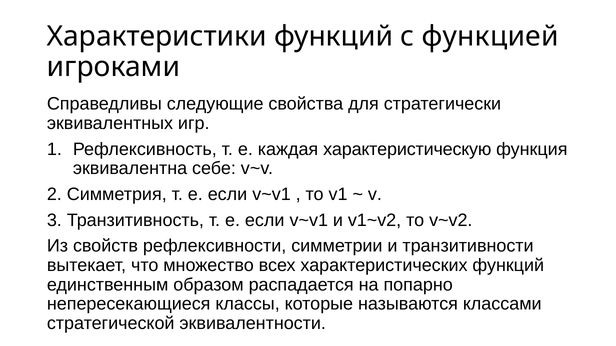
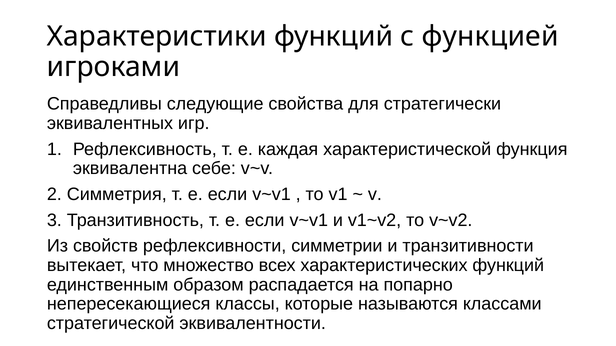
характеристическую: характеристическую -> характеристической
